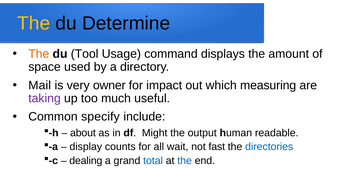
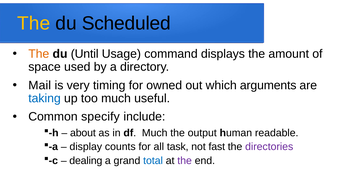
Determine: Determine -> Scheduled
Tool: Tool -> Until
owner: owner -> timing
impact: impact -> owned
measuring: measuring -> arguments
taking colour: purple -> blue
df Might: Might -> Much
wait: wait -> task
directories colour: blue -> purple
the at (185, 161) colour: blue -> purple
